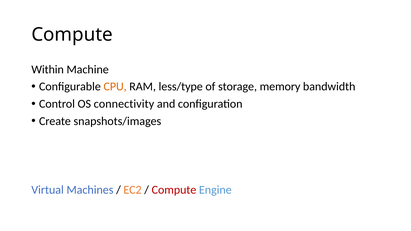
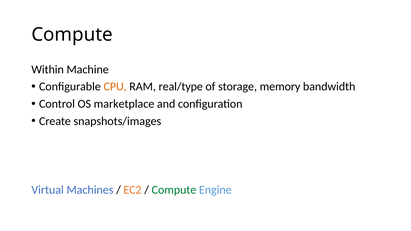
less/type: less/type -> real/type
connectivity: connectivity -> marketplace
Compute at (174, 190) colour: red -> green
